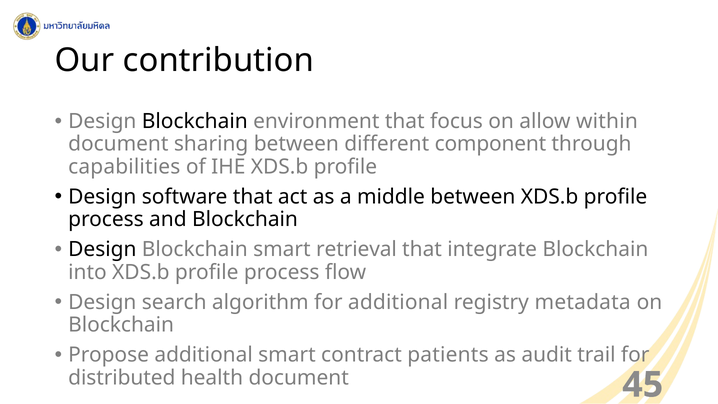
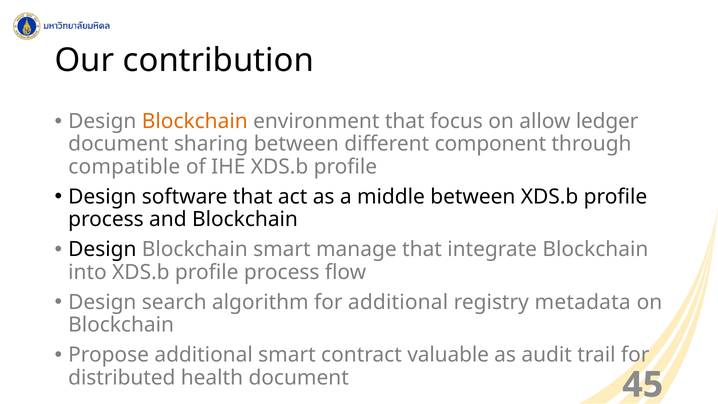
Blockchain at (195, 121) colour: black -> orange
within: within -> ledger
capabilities: capabilities -> compatible
retrieval: retrieval -> manage
patients: patients -> valuable
